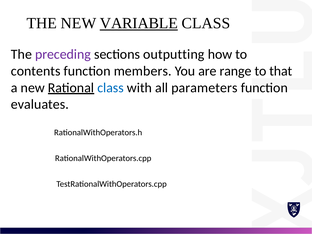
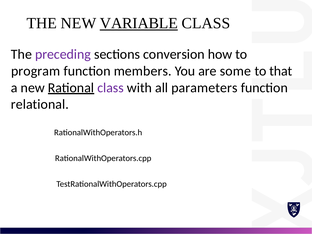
outputting: outputting -> conversion
contents: contents -> program
range: range -> some
class at (111, 88) colour: blue -> purple
evaluates: evaluates -> relational
